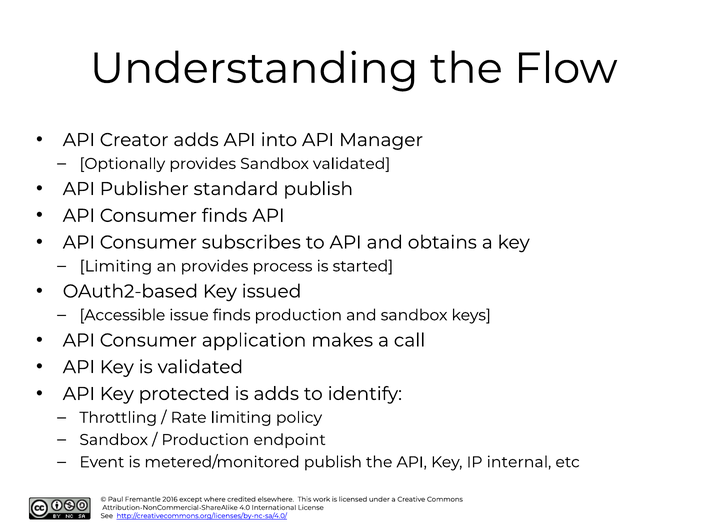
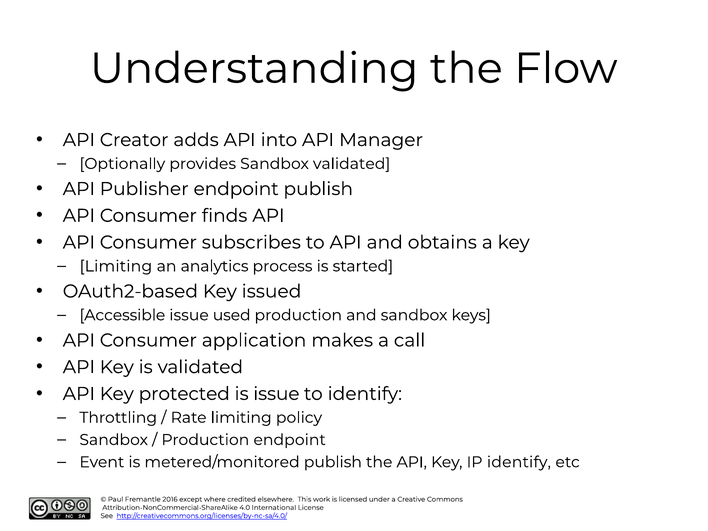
Publisher standard: standard -> endpoint
an provides: provides -> analytics
issue finds: finds -> used
is adds: adds -> issue
IP internal: internal -> identify
